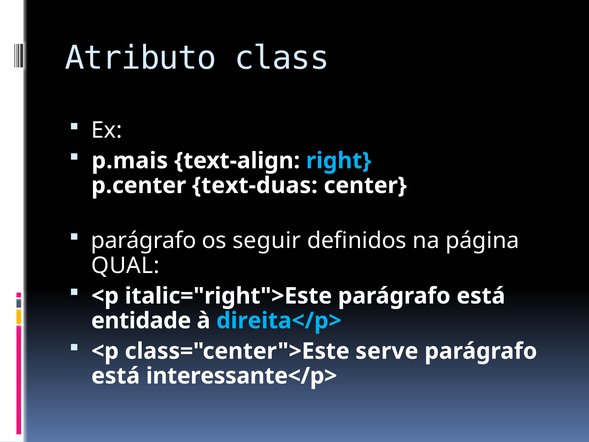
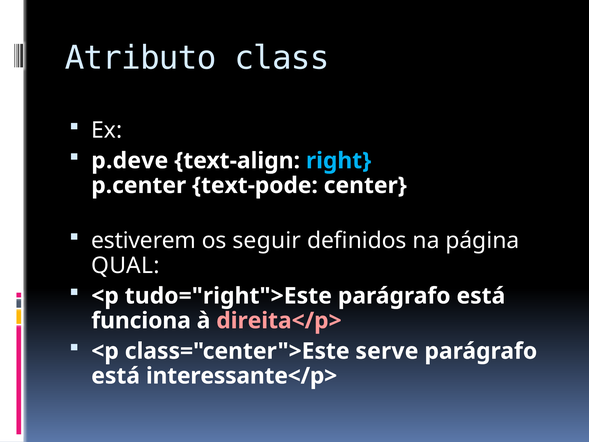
p.mais: p.mais -> p.deve
text-duas: text-duas -> text-pode
parágrafo at (144, 241): parágrafo -> estiverem
italic="right">Este: italic="right">Este -> tudo="right">Este
entidade: entidade -> funciona
direita</p> colour: light blue -> pink
